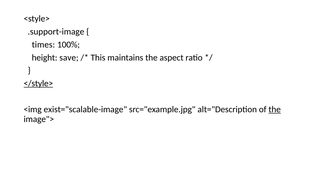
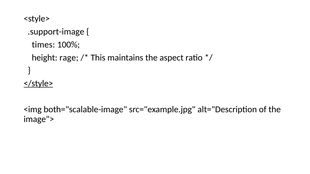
save: save -> rage
exist="scalable-image: exist="scalable-image -> both="scalable-image
the at (275, 110) underline: present -> none
